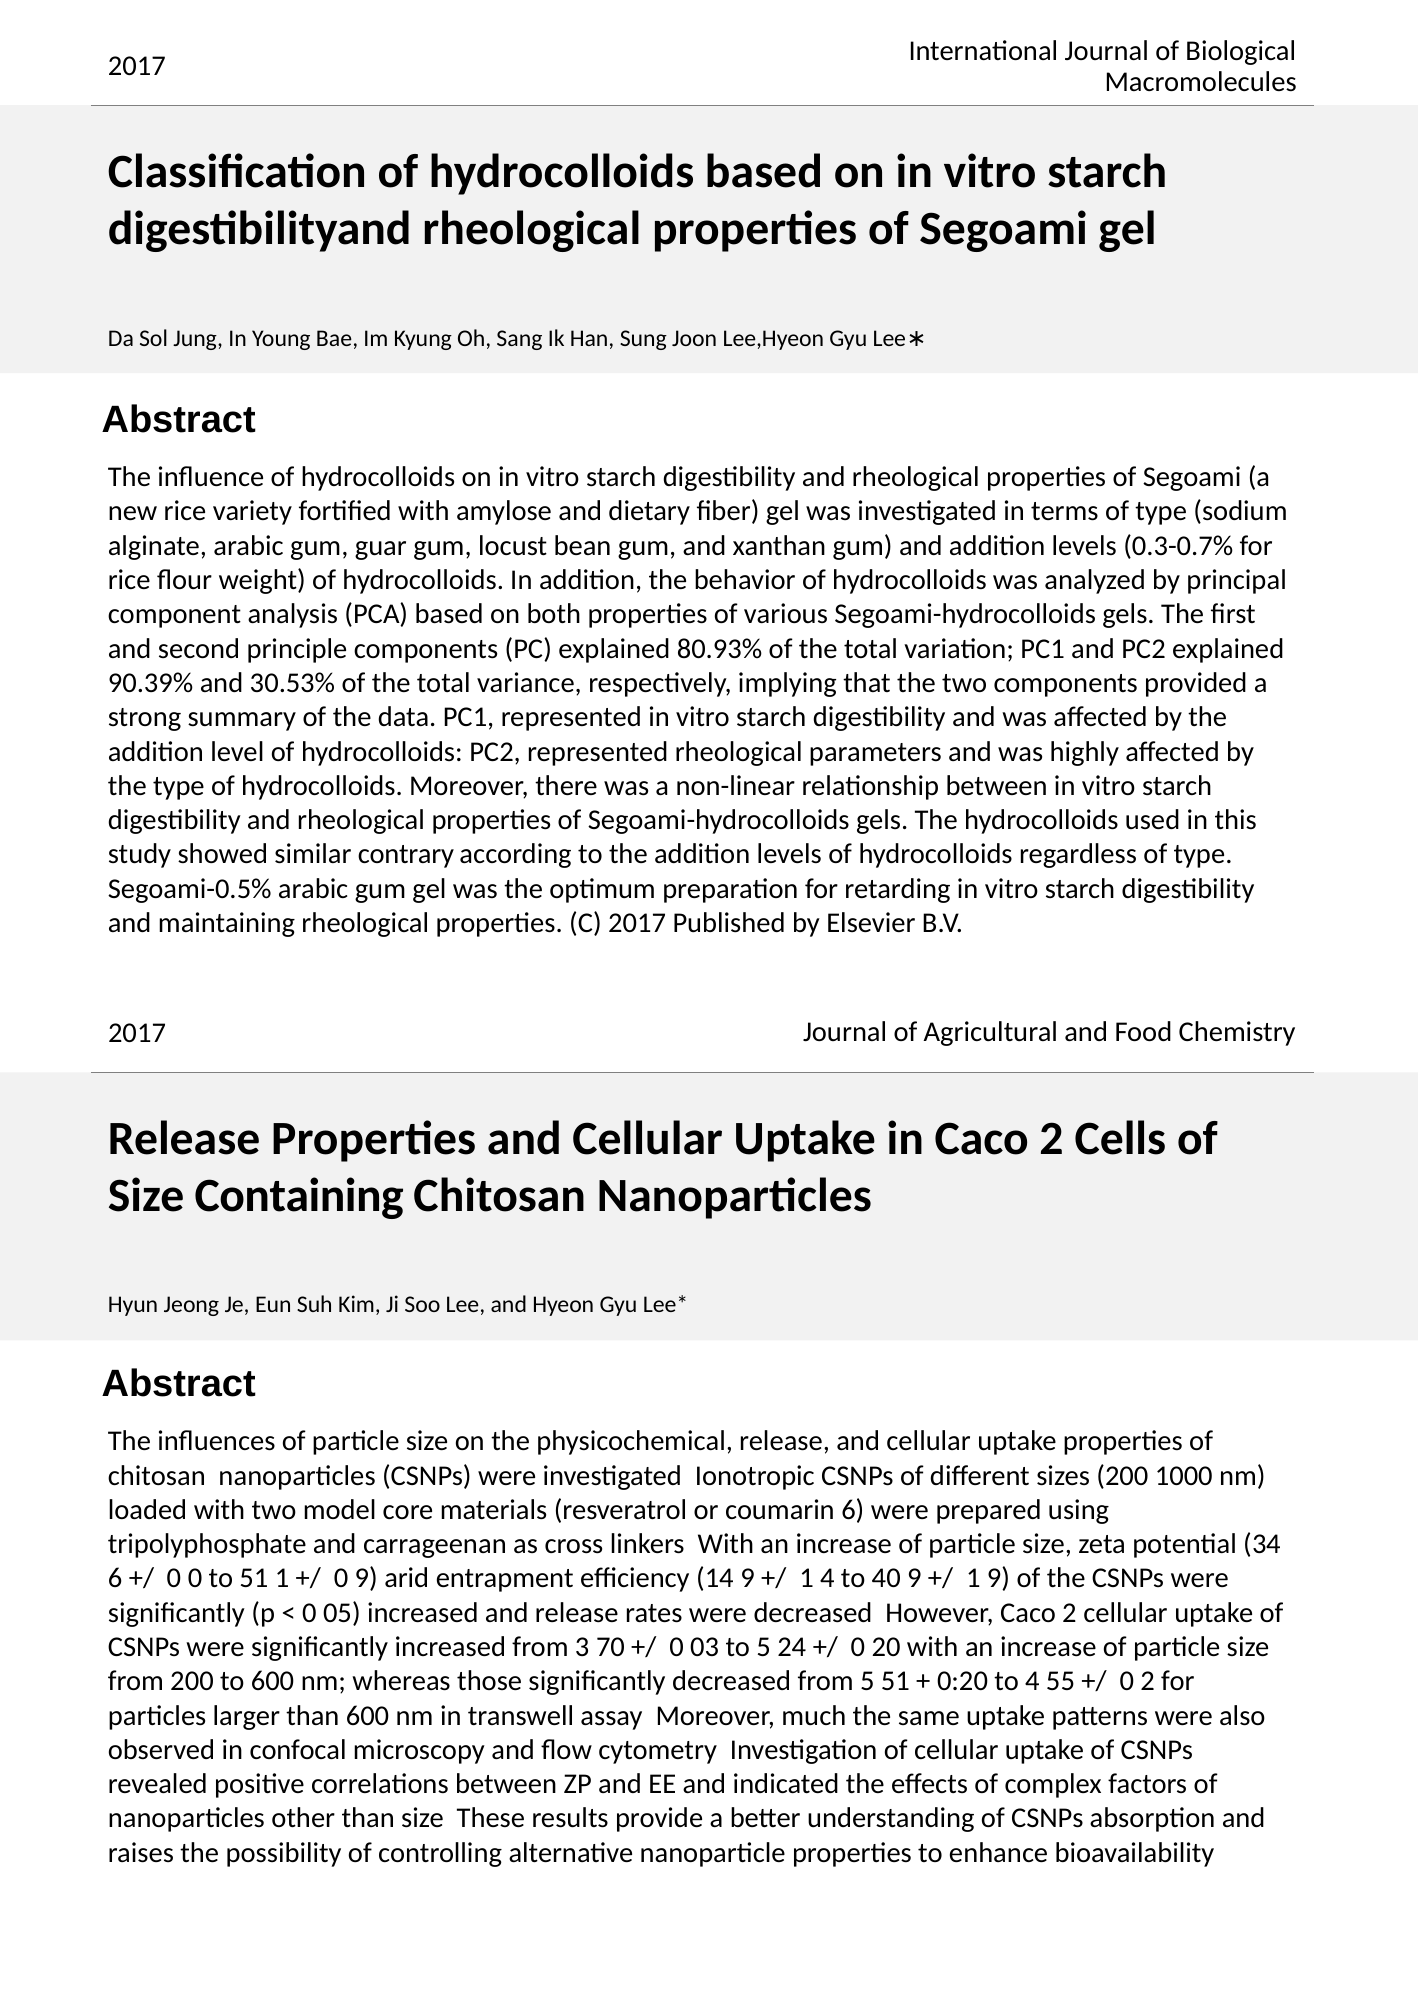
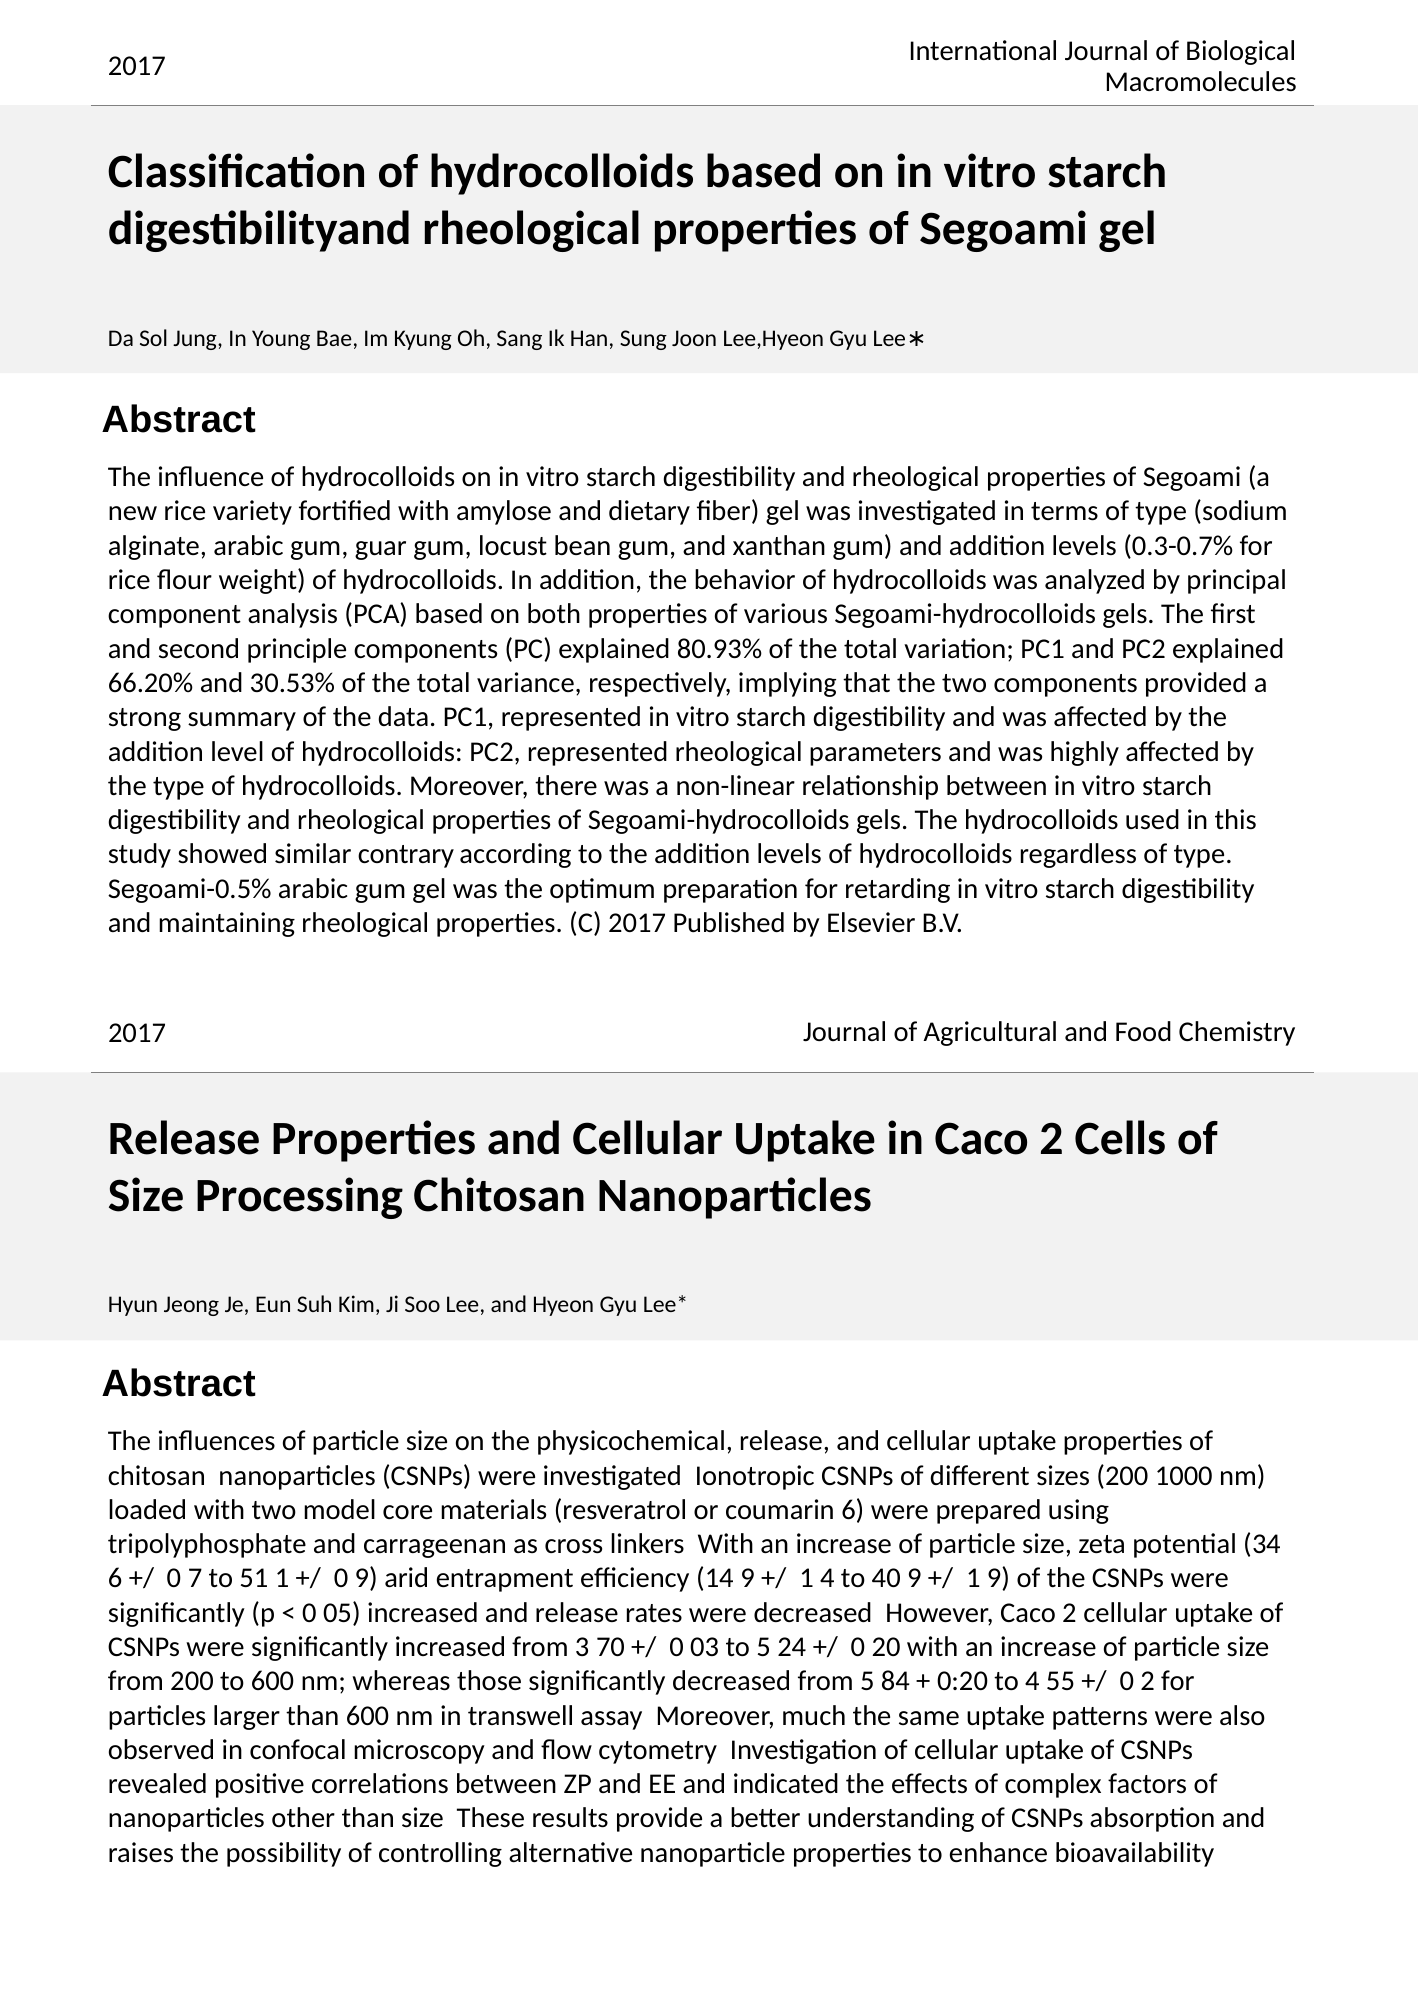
90.39%: 90.39% -> 66.20%
Containing: Containing -> Processing
0 0: 0 -> 7
5 51: 51 -> 84
